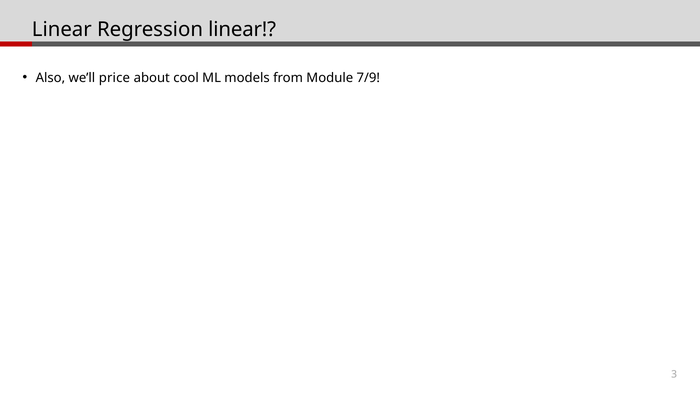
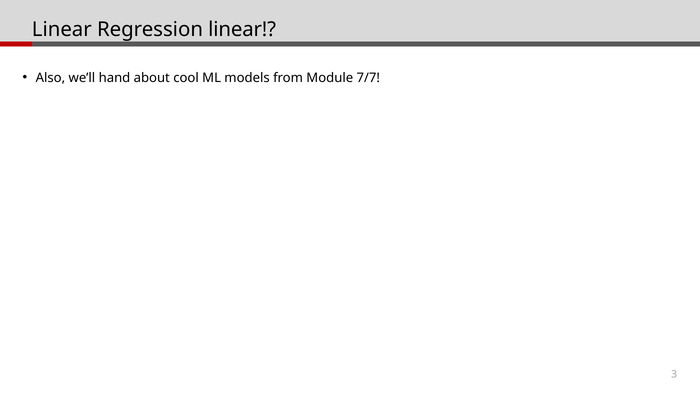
price: price -> hand
7/9: 7/9 -> 7/7
